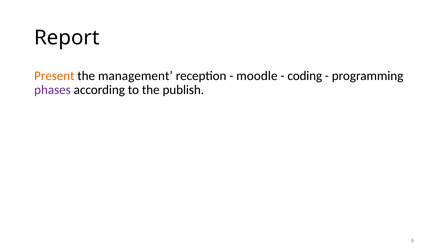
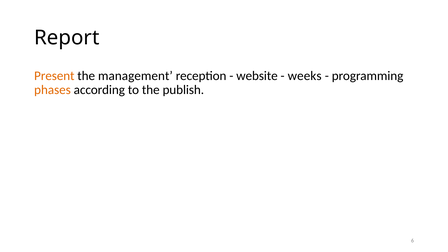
moodle: moodle -> website
coding: coding -> weeks
phases colour: purple -> orange
